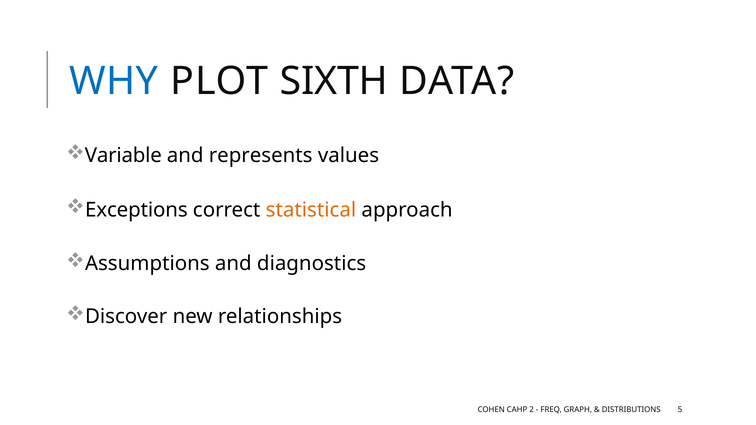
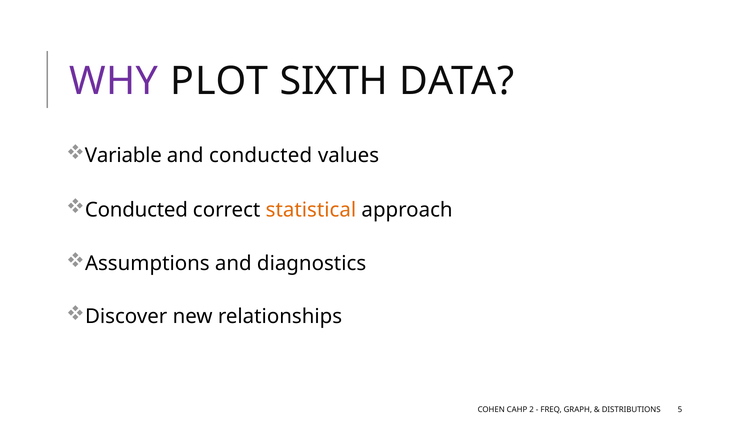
WHY colour: blue -> purple
and represents: represents -> conducted
Exceptions at (136, 210): Exceptions -> Conducted
